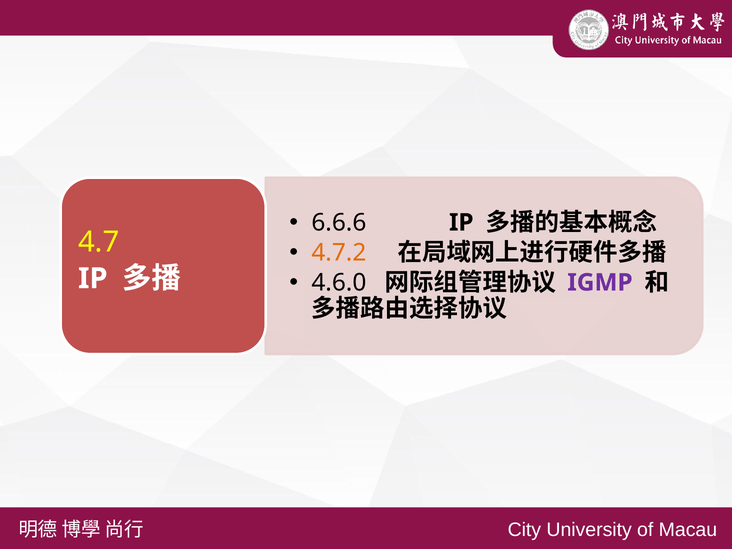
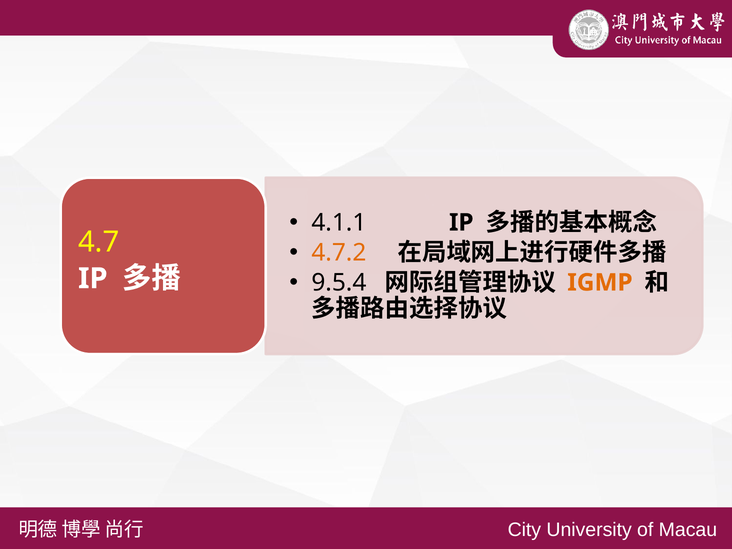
6.6.6: 6.6.6 -> 4.1.1
4.6.0: 4.6.0 -> 9.5.4
IGMP colour: purple -> orange
